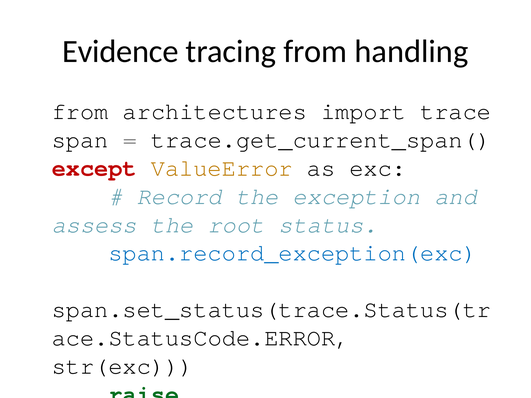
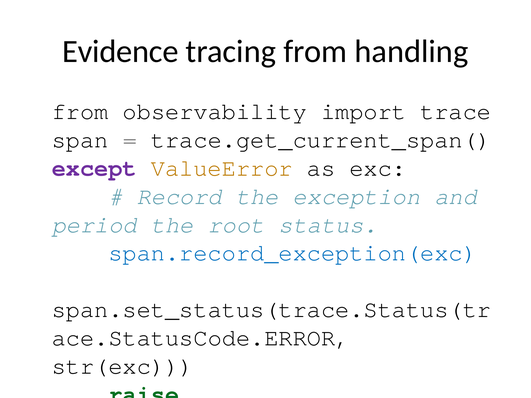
architectures: architectures -> observability
except colour: red -> purple
assess: assess -> period
